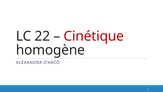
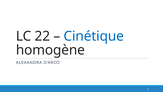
Cinétique colour: red -> blue
